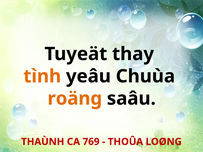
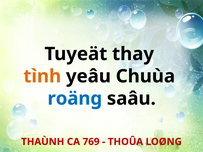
roäng colour: orange -> blue
